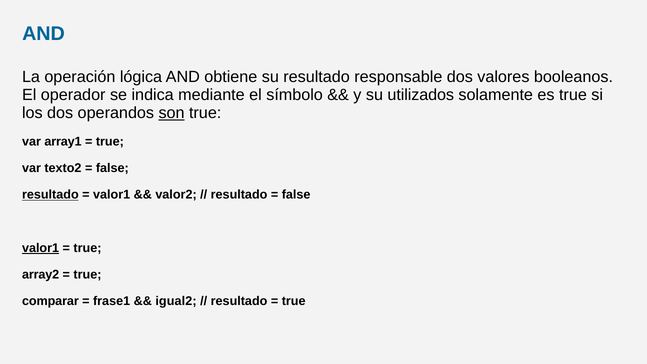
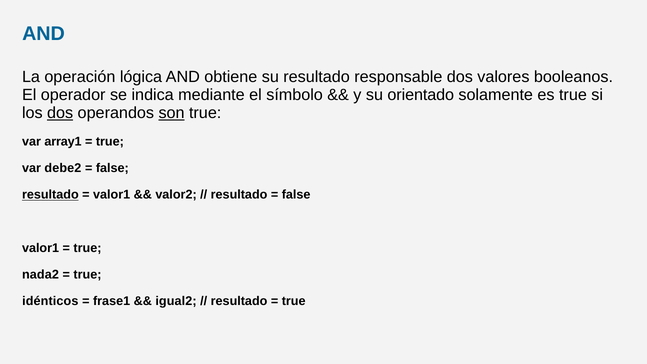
utilizados: utilizados -> orientado
dos at (60, 113) underline: none -> present
texto2: texto2 -> debe2
valor1 at (41, 248) underline: present -> none
array2: array2 -> nada2
comparar: comparar -> idénticos
